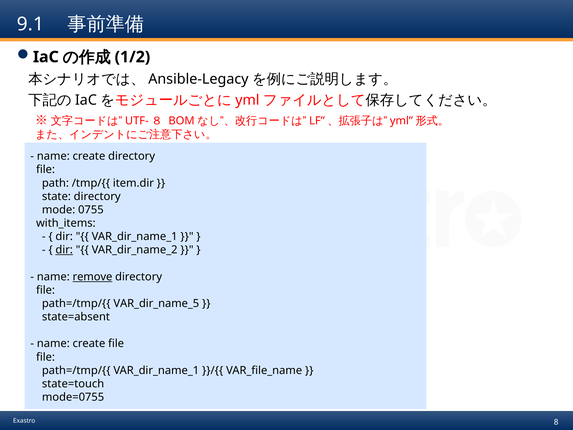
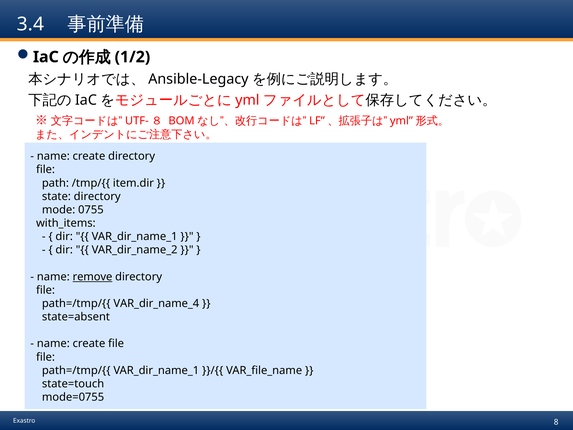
9.1: 9.1 -> 3.4
dir at (64, 250) underline: present -> none
VAR_dir_name_5: VAR_dir_name_5 -> VAR_dir_name_4
